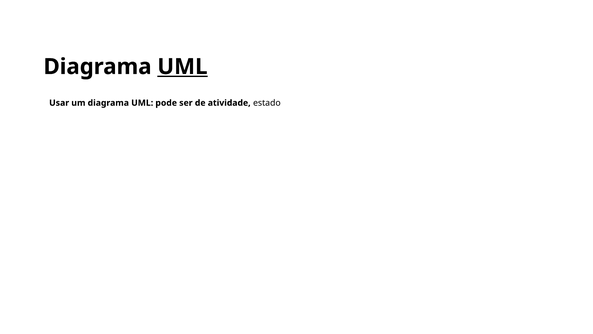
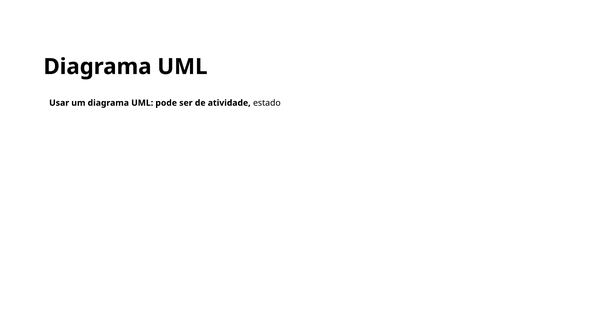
UML at (182, 67) underline: present -> none
